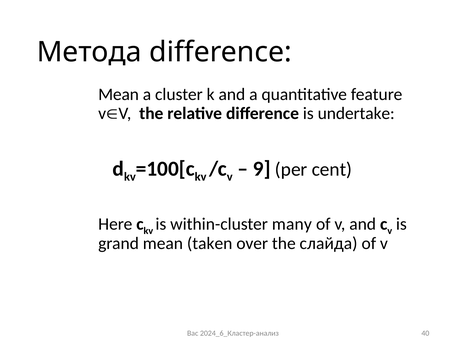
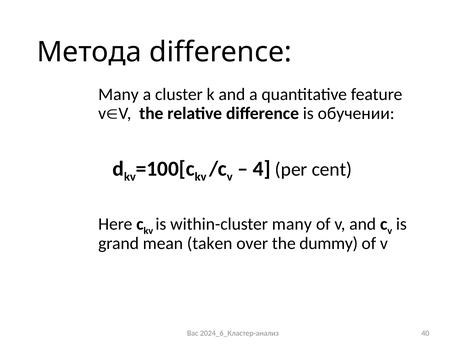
Mean at (119, 95): Mean -> Many
undertake: undertake -> обучении
9: 9 -> 4
слайда: слайда -> dummy
